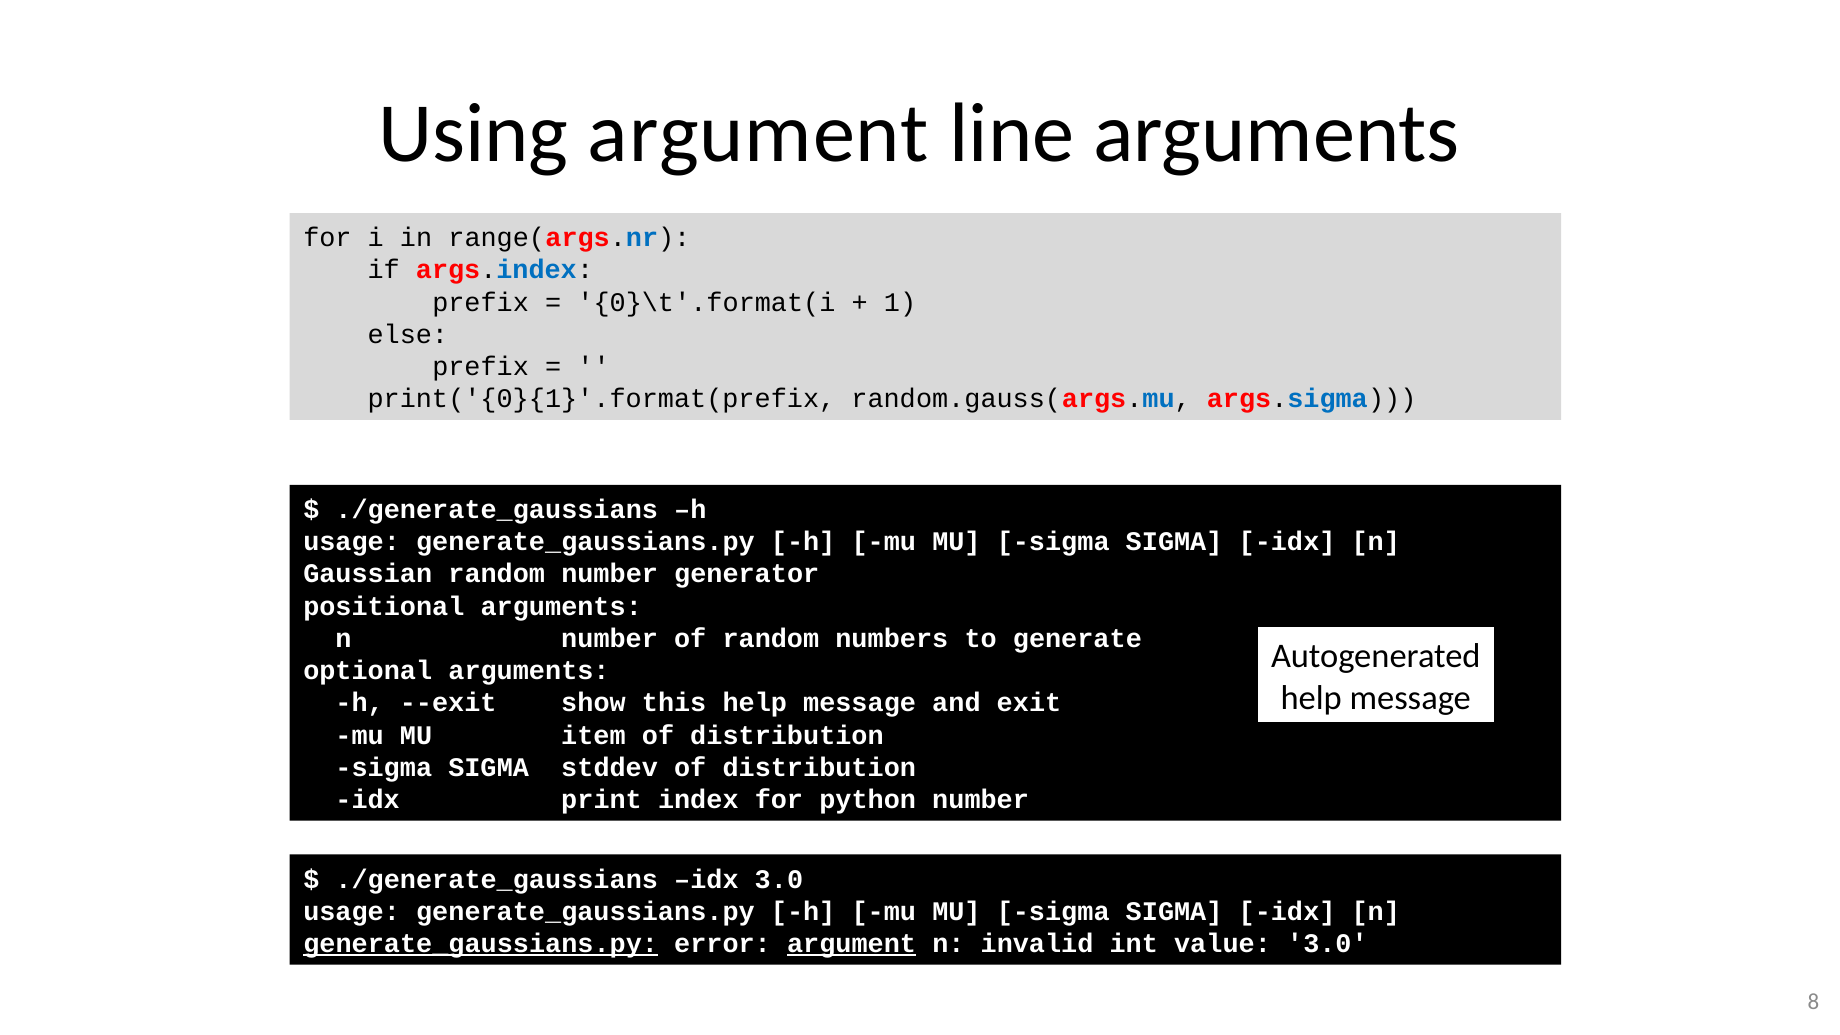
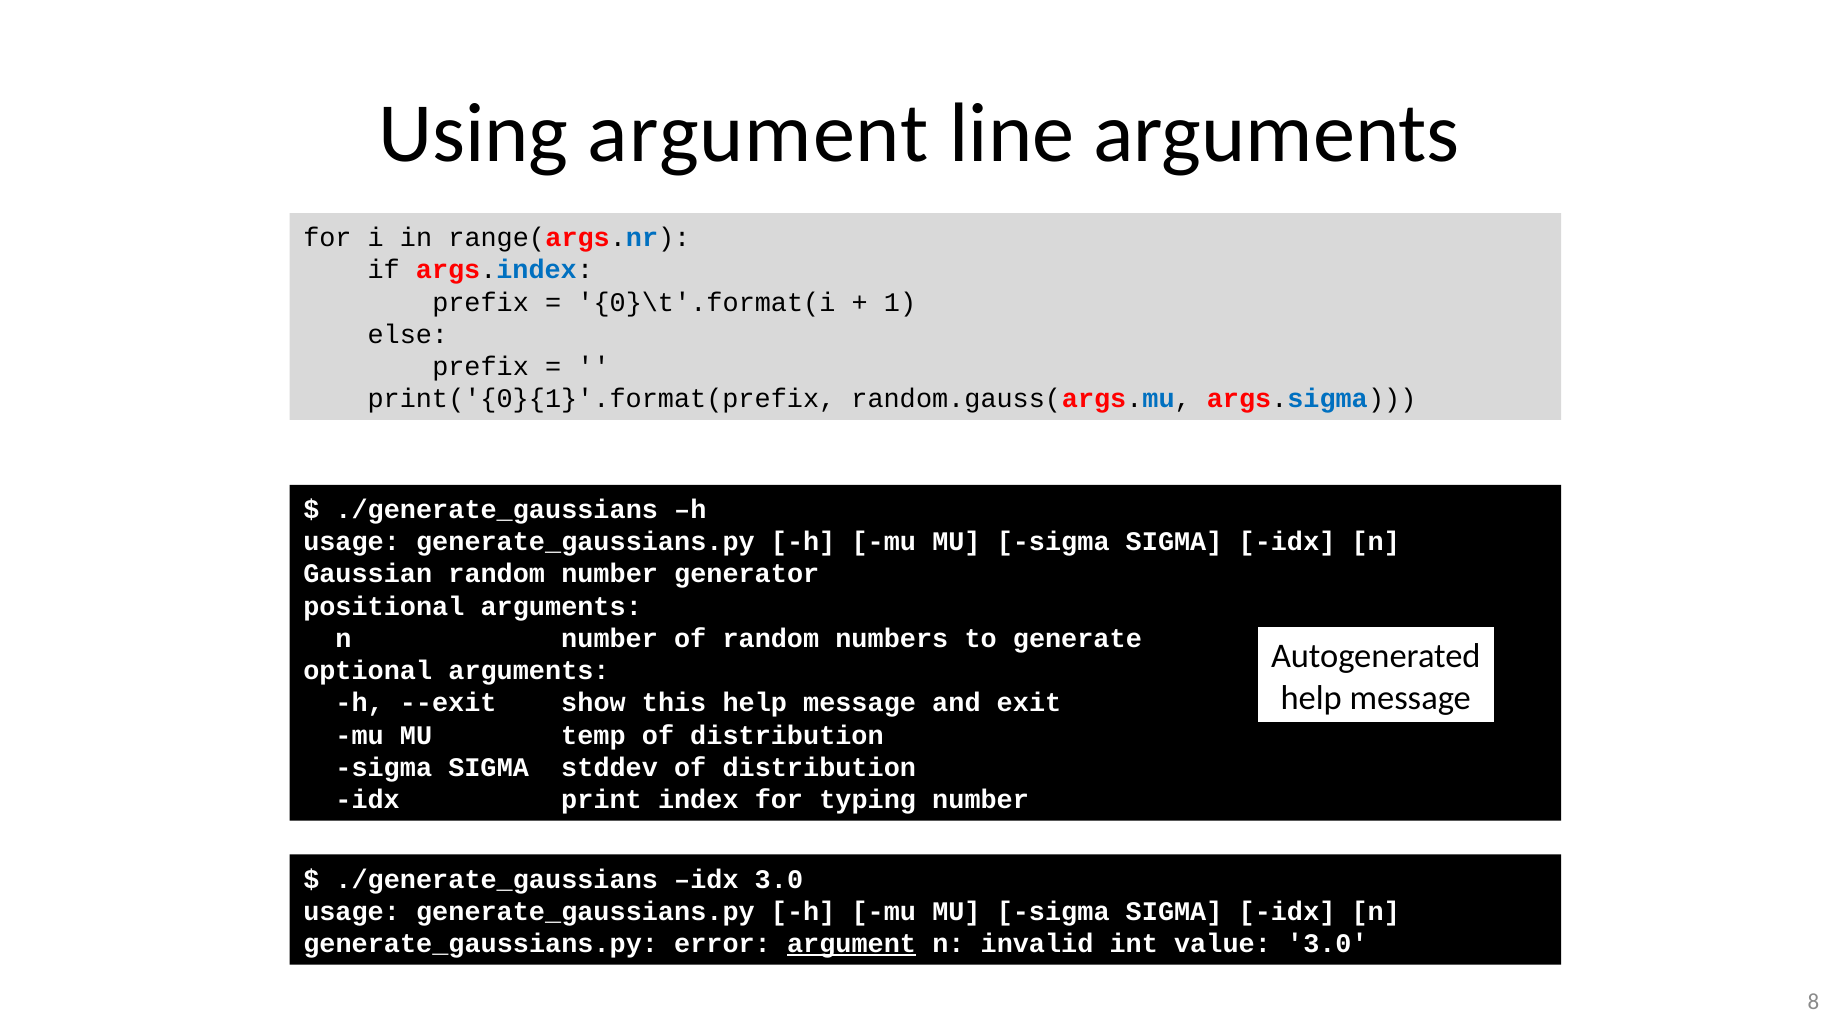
item: item -> temp
python: python -> typing
generate_gaussians.py at (481, 944) underline: present -> none
